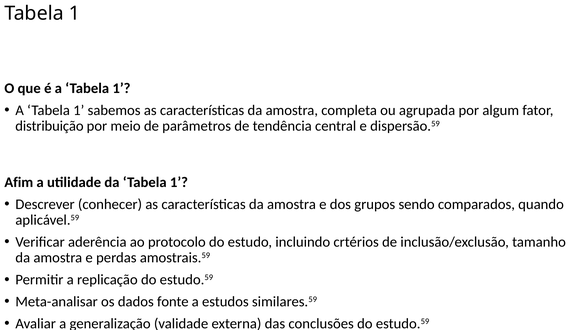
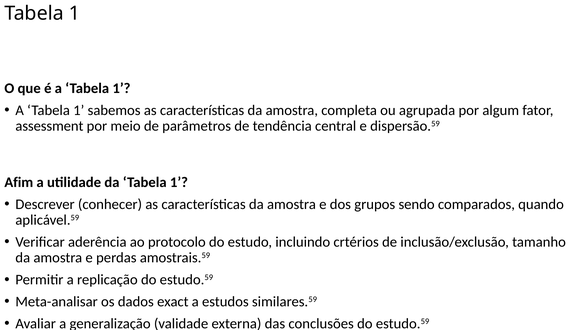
distribuição: distribuição -> assessment
fonte: fonte -> exact
